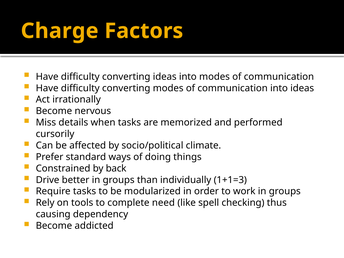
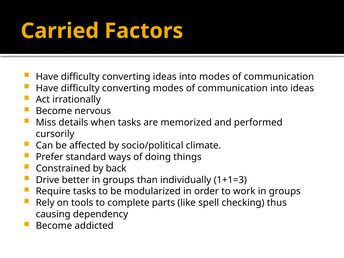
Charge: Charge -> Carried
need: need -> parts
